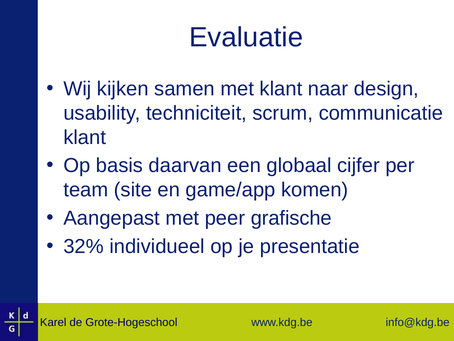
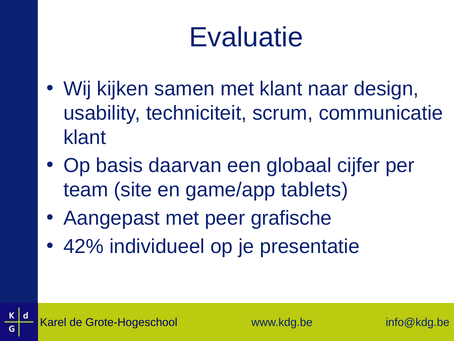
komen: komen -> tablets
32%: 32% -> 42%
